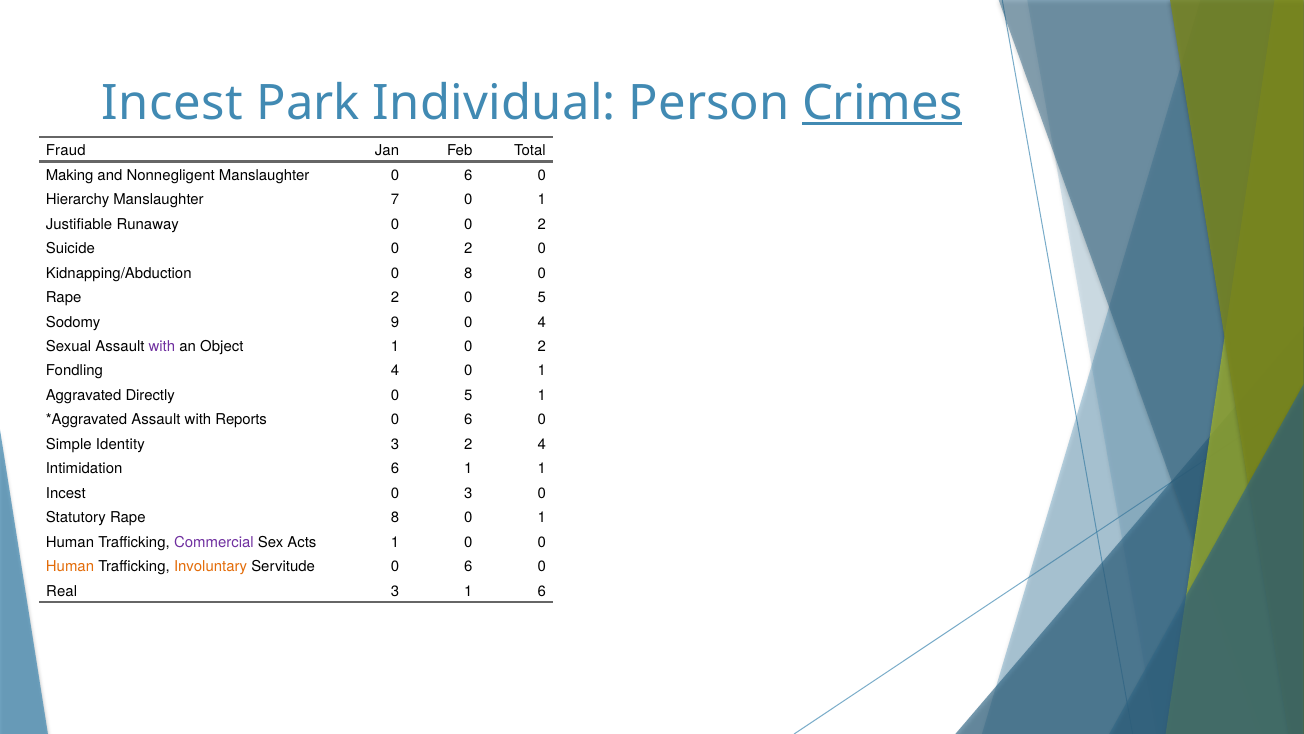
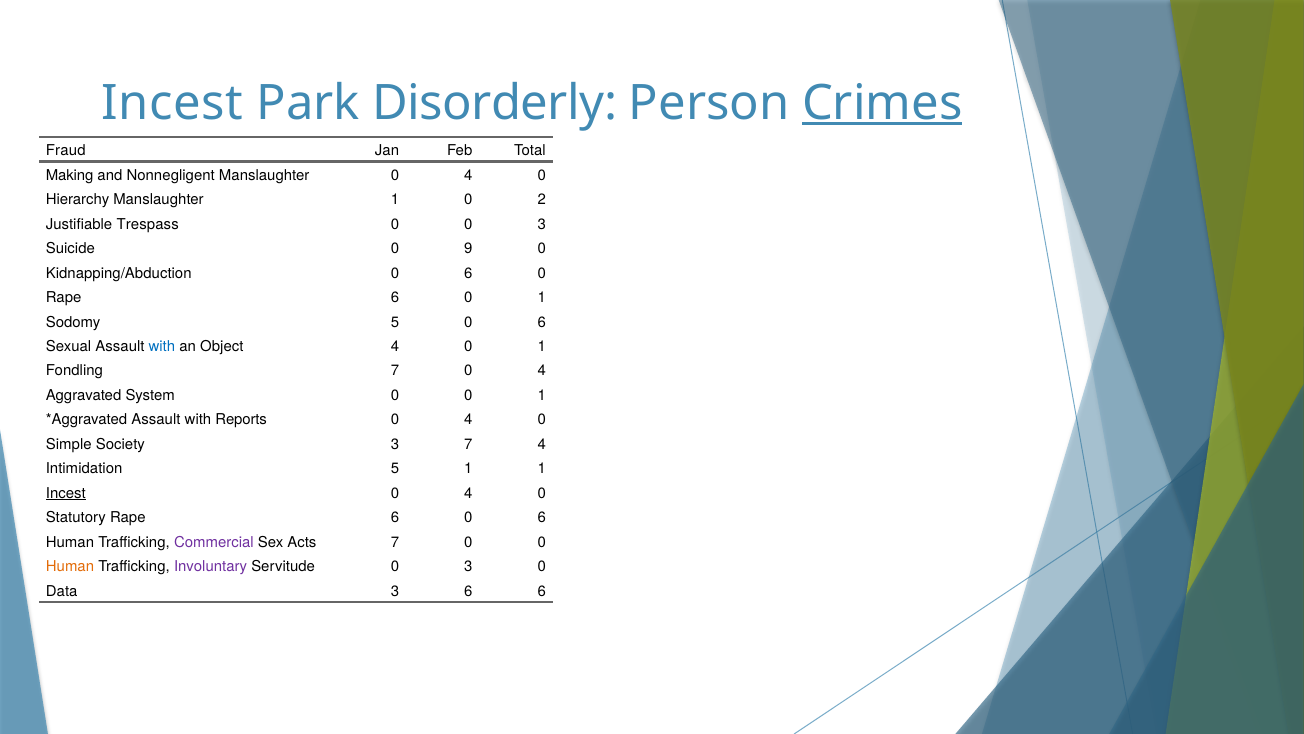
Individual: Individual -> Disorderly
Manslaughter 0 6: 6 -> 4
Manslaughter 7: 7 -> 1
1 at (542, 200): 1 -> 2
Runaway: Runaway -> Trespass
0 0 2: 2 -> 3
Suicide 0 2: 2 -> 9
Kidnapping/Abduction 0 8: 8 -> 6
2 at (395, 297): 2 -> 6
5 at (542, 297): 5 -> 1
Sodomy 9: 9 -> 5
4 at (542, 322): 4 -> 6
with at (162, 346) colour: purple -> blue
Object 1: 1 -> 4
2 at (542, 346): 2 -> 1
Fondling 4: 4 -> 7
1 at (542, 371): 1 -> 4
Directly: Directly -> System
5 at (468, 395): 5 -> 0
6 at (468, 420): 6 -> 4
Identity: Identity -> Society
3 2: 2 -> 7
Intimidation 6: 6 -> 5
Incest at (66, 493) underline: none -> present
3 at (468, 493): 3 -> 4
Statutory Rape 8: 8 -> 6
1 at (542, 517): 1 -> 6
Acts 1: 1 -> 7
Involuntary colour: orange -> purple
Servitude 0 6: 6 -> 3
Real: Real -> Data
3 1: 1 -> 6
